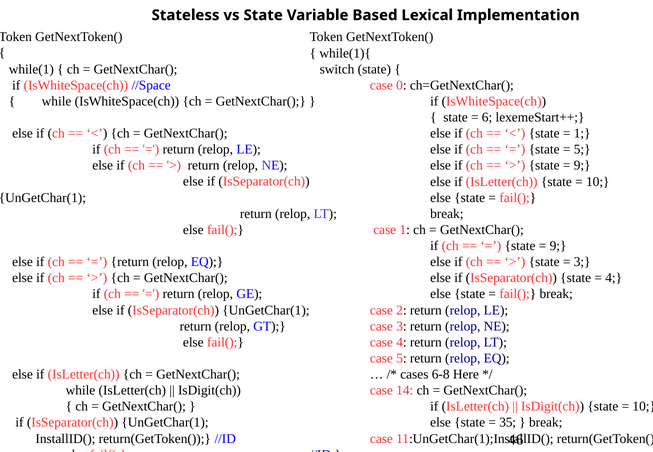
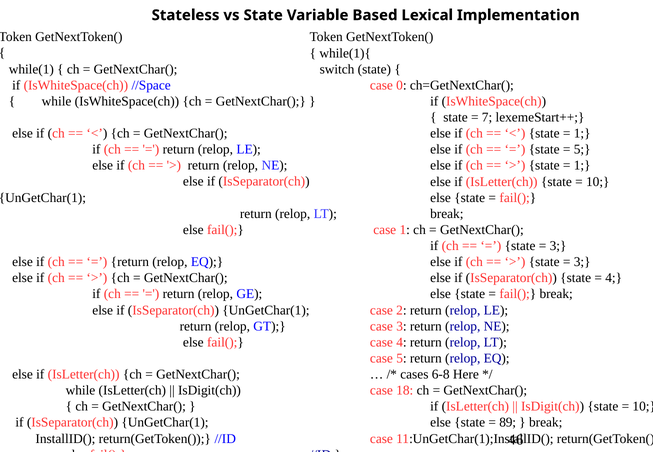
6: 6 -> 7
9 at (582, 166): 9 -> 1
9 at (558, 246): 9 -> 3
14: 14 -> 18
35: 35 -> 89
